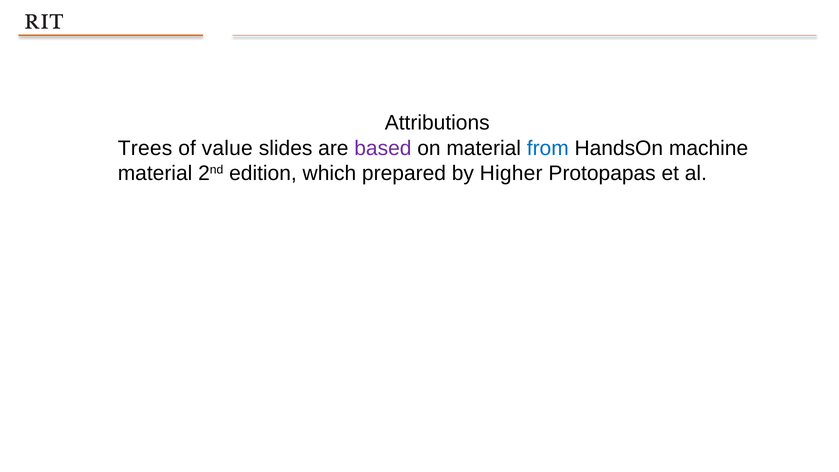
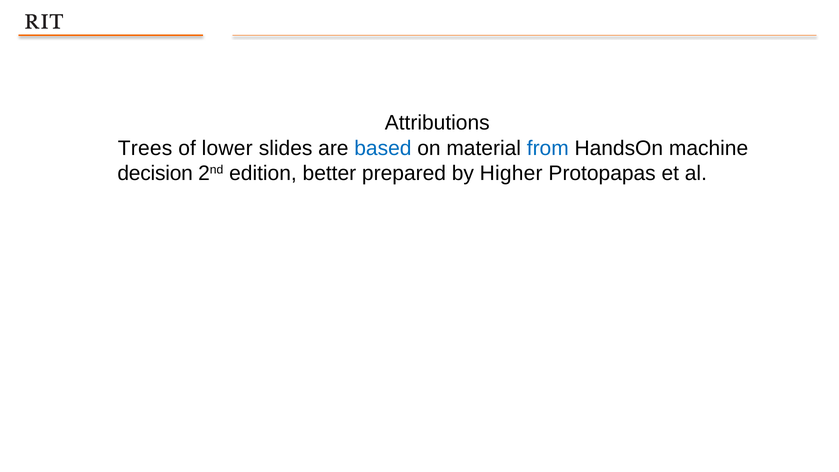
value: value -> lower
based colour: purple -> blue
material at (155, 173): material -> decision
which: which -> better
